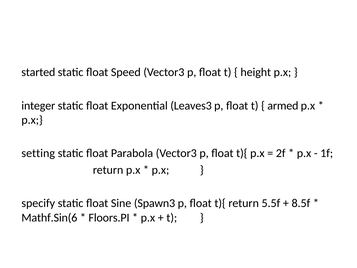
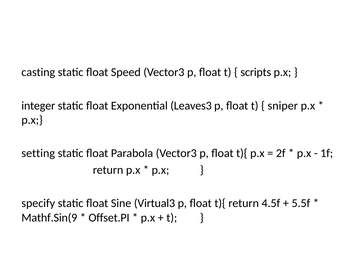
started: started -> casting
height: height -> scripts
armed: armed -> sniper
Spawn3: Spawn3 -> Virtual3
5.5f: 5.5f -> 4.5f
8.5f: 8.5f -> 5.5f
Mathf.Sin(6: Mathf.Sin(6 -> Mathf.Sin(9
Floors.PI: Floors.PI -> Offset.PI
